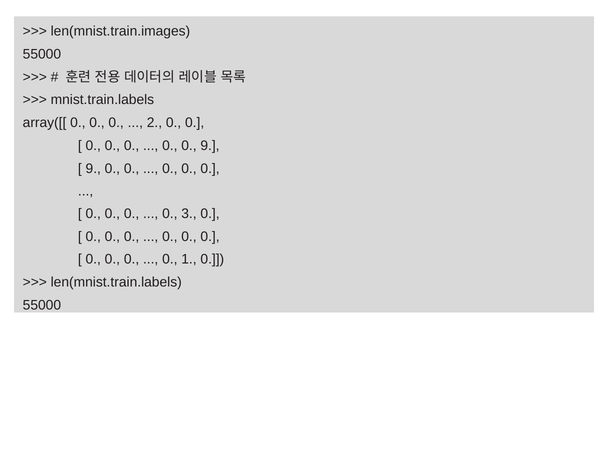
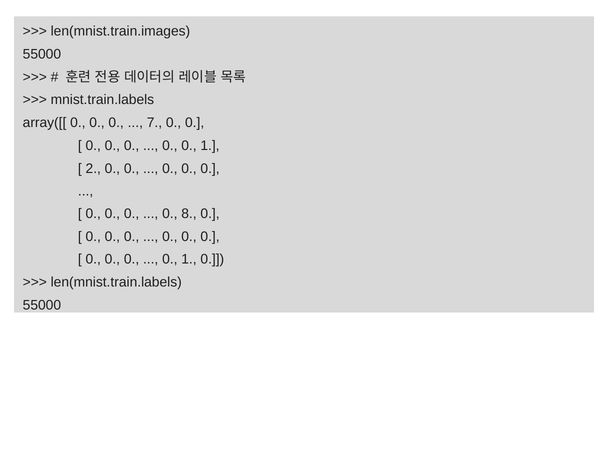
2: 2 -> 7
0 0 9: 9 -> 1
9 at (93, 168): 9 -> 2
3: 3 -> 8
